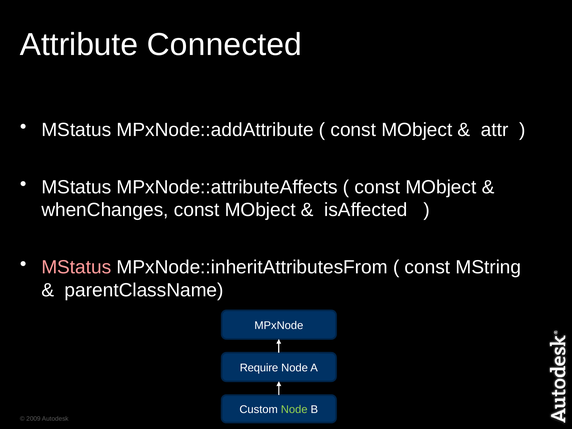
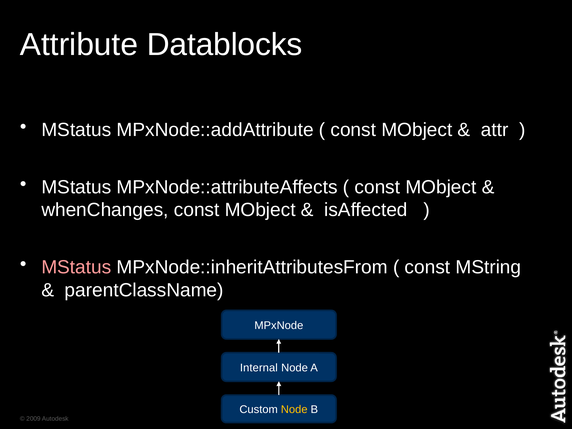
Connected: Connected -> Datablocks
Require: Require -> Internal
Node at (294, 410) colour: light green -> yellow
